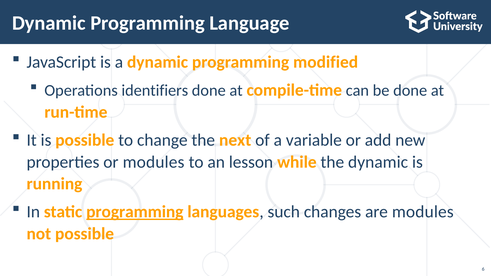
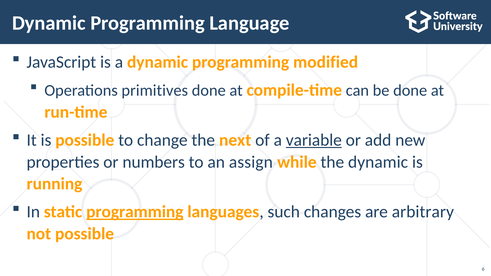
identifiers: identifiers -> primitives
variable underline: none -> present
or modules: modules -> numbers
lesson: lesson -> assign
are modules: modules -> arbitrary
